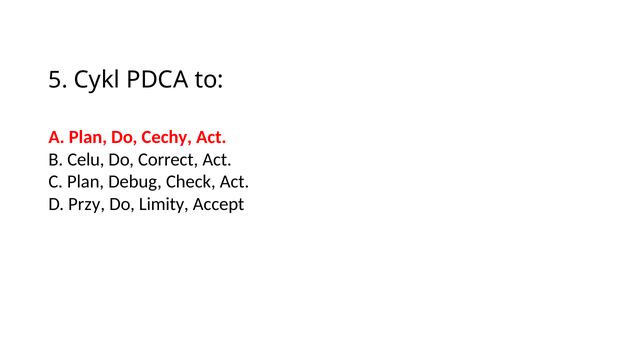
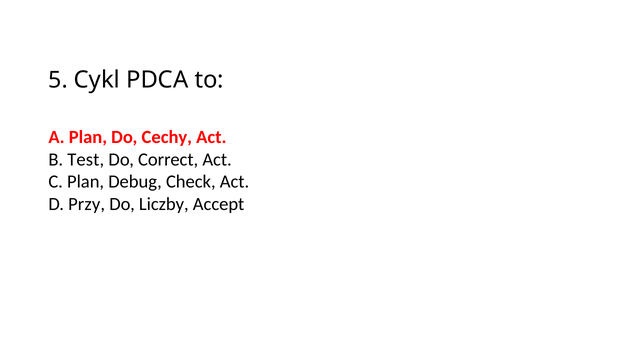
Celu: Celu -> Test
Limity: Limity -> Liczby
